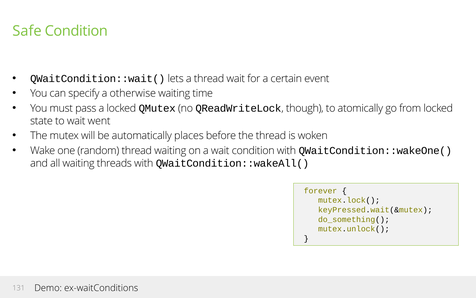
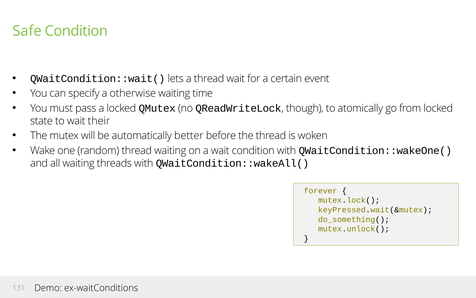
went: went -> their
places: places -> better
